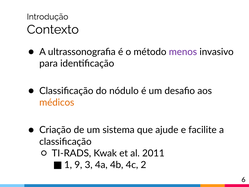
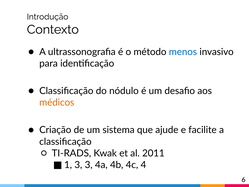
menos colour: purple -> blue
1 9: 9 -> 3
2: 2 -> 4
